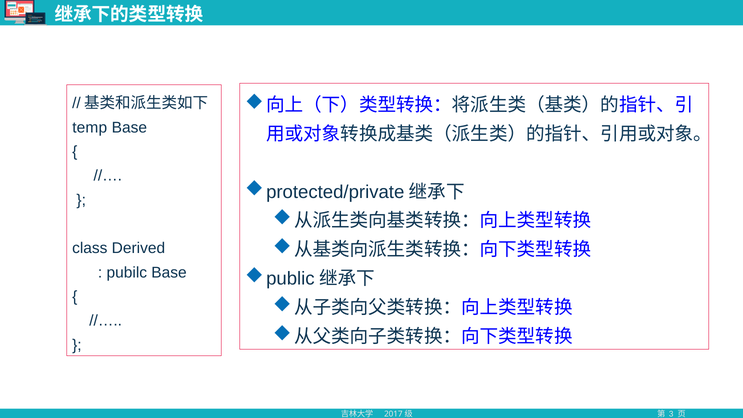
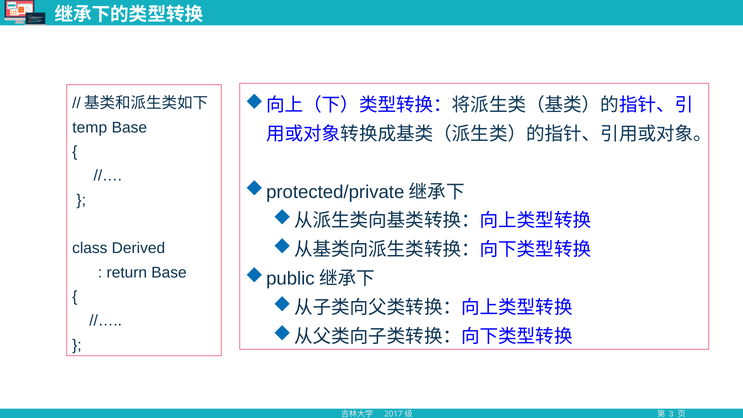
pubilc: pubilc -> return
